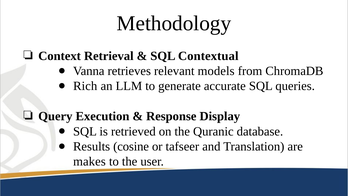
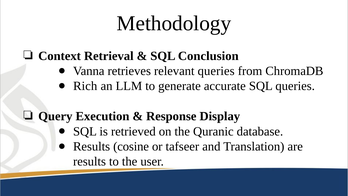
Contextual: Contextual -> Conclusion
relevant models: models -> queries
makes at (89, 161): makes -> results
